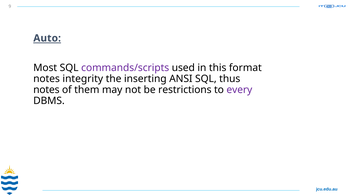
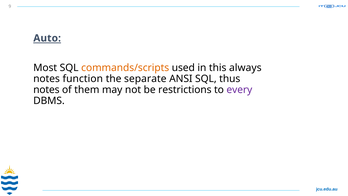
commands/scripts colour: purple -> orange
format: format -> always
integrity: integrity -> function
inserting: inserting -> separate
